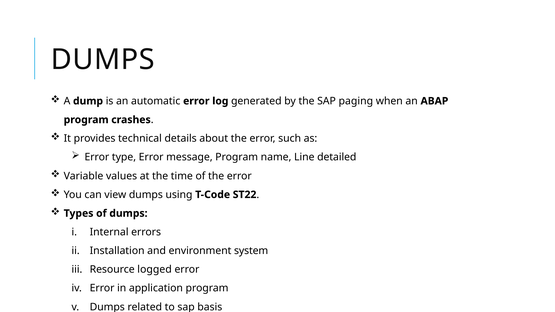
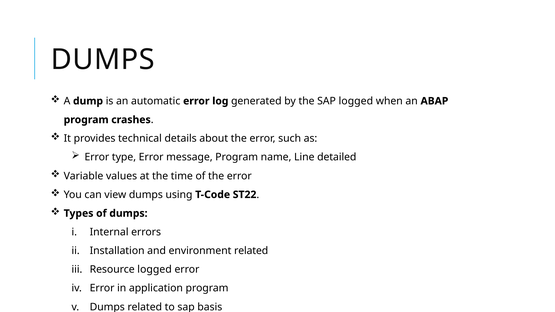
SAP paging: paging -> logged
environment system: system -> related
